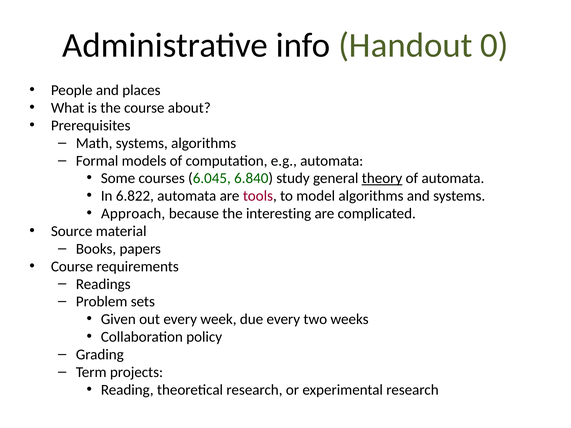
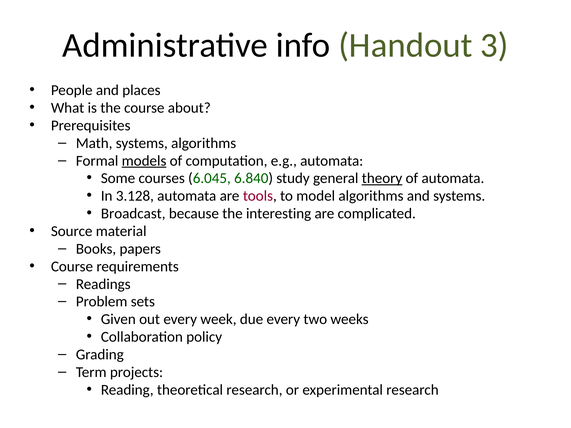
0: 0 -> 3
models underline: none -> present
6.822: 6.822 -> 3.128
Approach: Approach -> Broadcast
